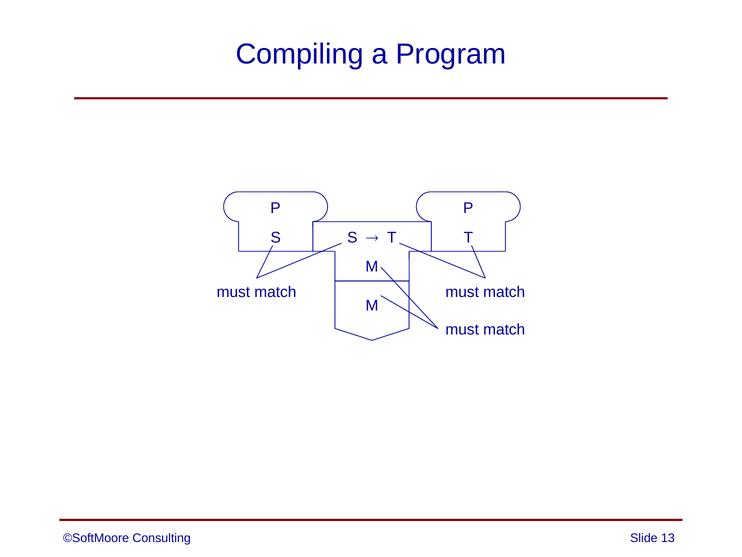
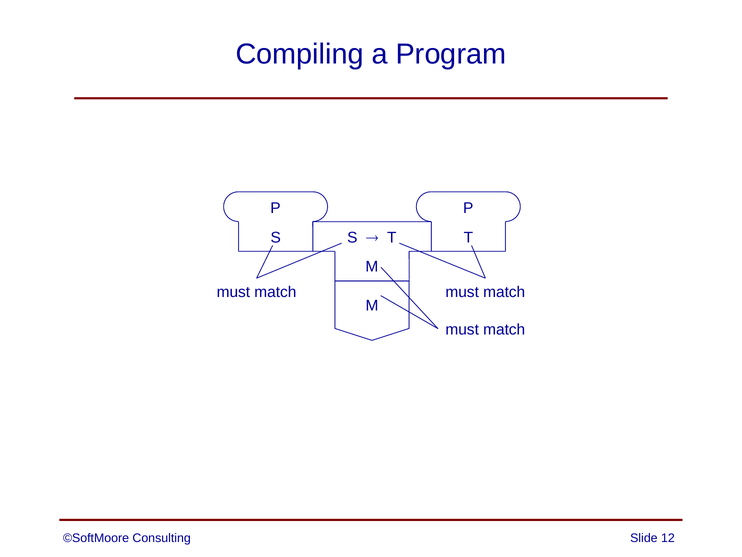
13: 13 -> 12
